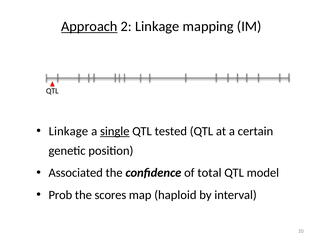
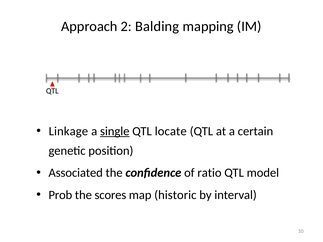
Approach underline: present -> none
2 Linkage: Linkage -> Balding
tested: tested -> locate
total: total -> ratio
haploid: haploid -> historic
